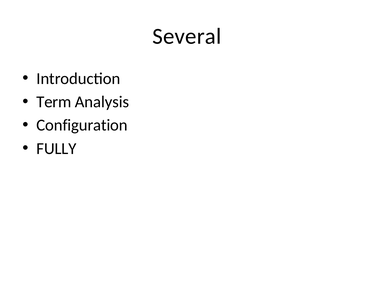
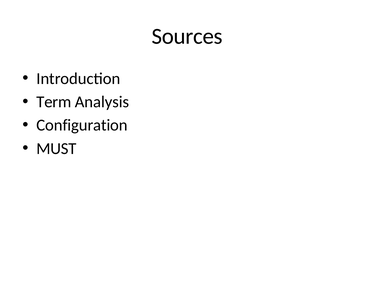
Several: Several -> Sources
FULLY: FULLY -> MUST
